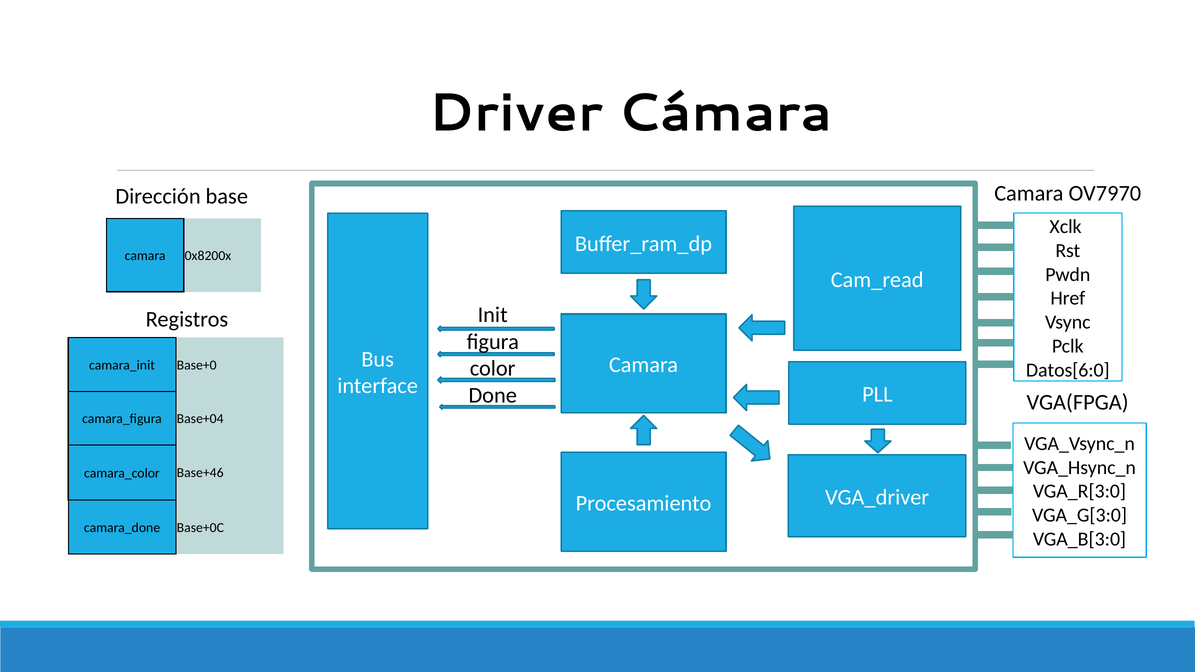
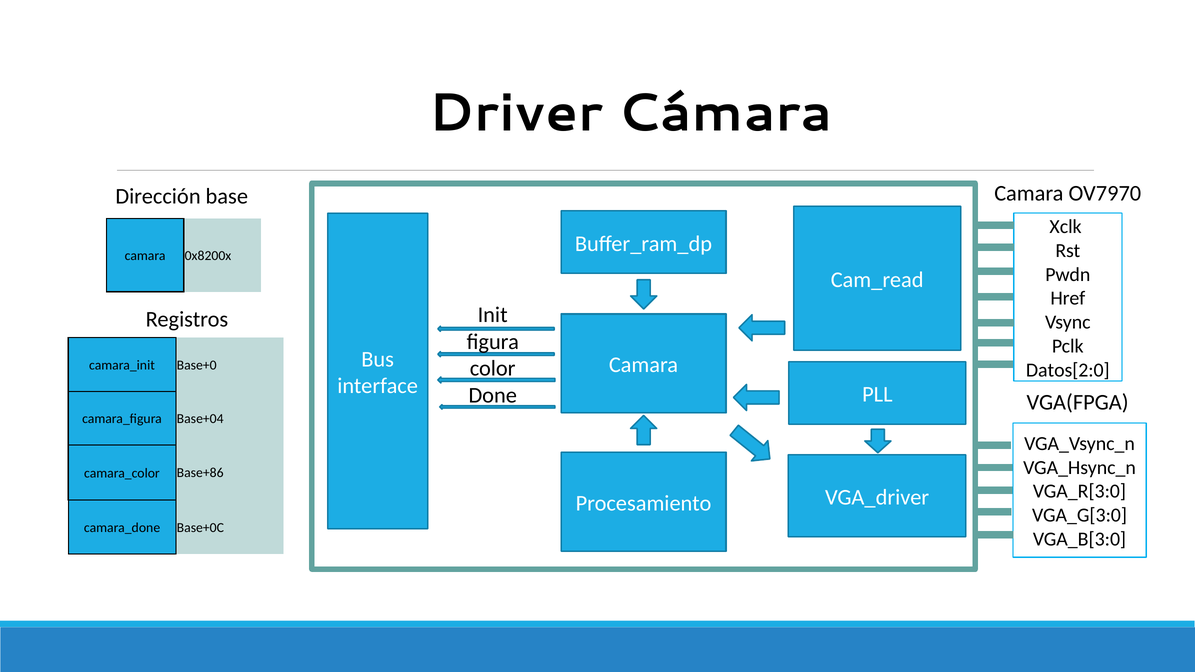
Datos[6:0: Datos[6:0 -> Datos[2:0
Base+46: Base+46 -> Base+86
